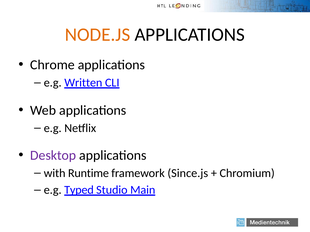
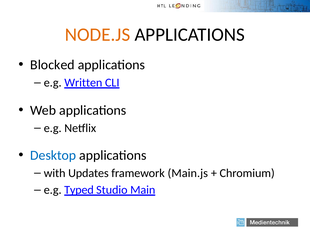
Chrome: Chrome -> Blocked
Desktop colour: purple -> blue
Runtime: Runtime -> Updates
Since.js: Since.js -> Main.js
